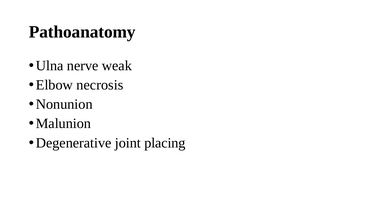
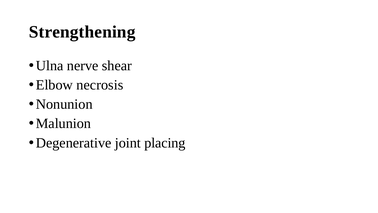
Pathoanatomy: Pathoanatomy -> Strengthening
weak: weak -> shear
